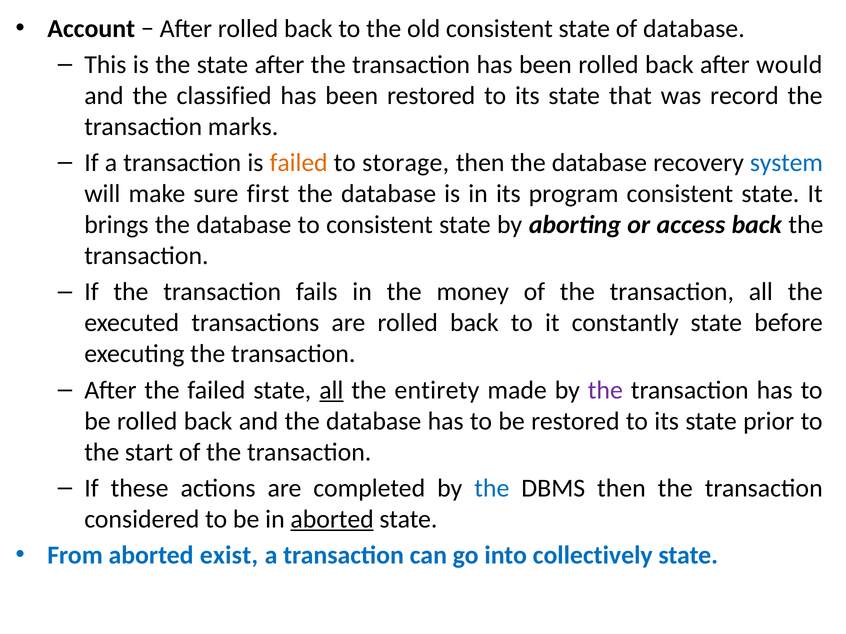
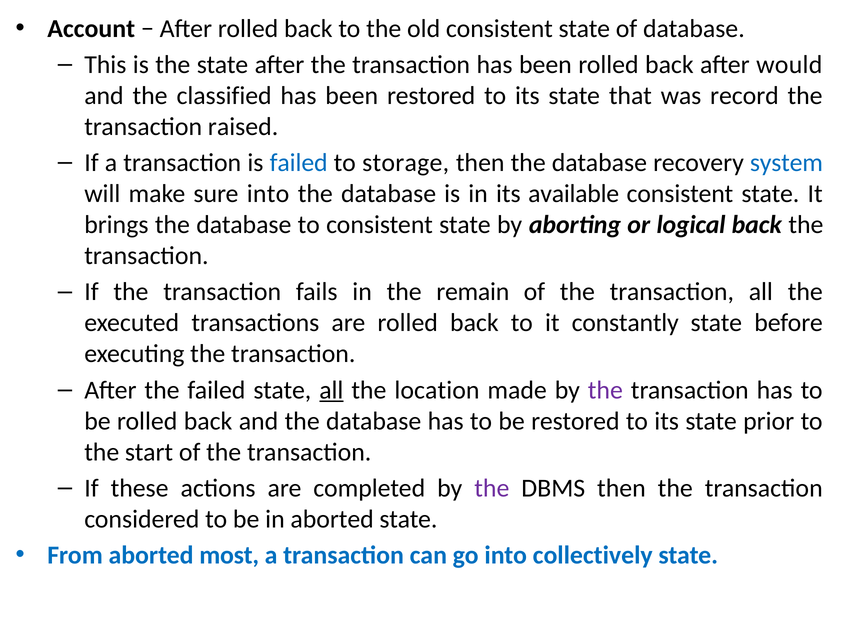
marks: marks -> raised
failed at (299, 163) colour: orange -> blue
sure first: first -> into
program: program -> available
access: access -> logical
money: money -> remain
entirety: entirety -> location
the at (492, 489) colour: blue -> purple
aborted at (332, 520) underline: present -> none
exist: exist -> most
